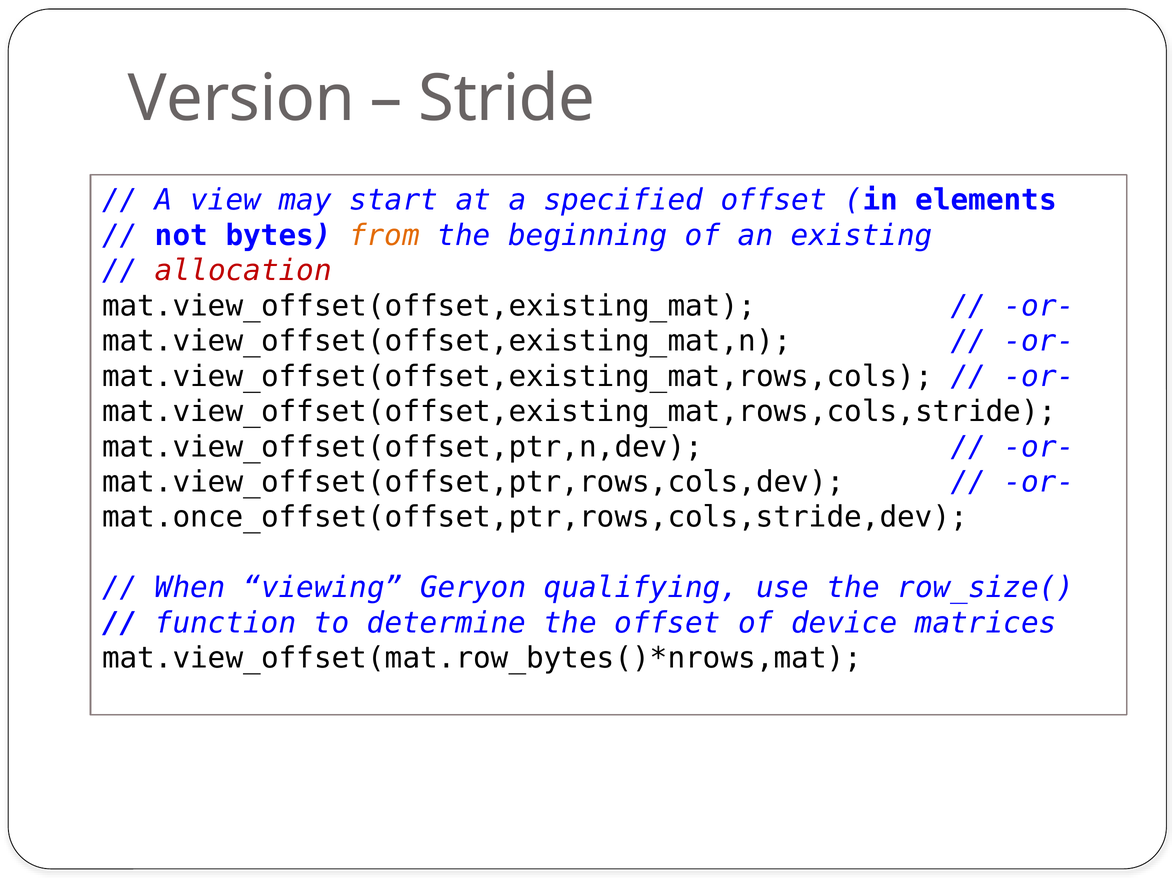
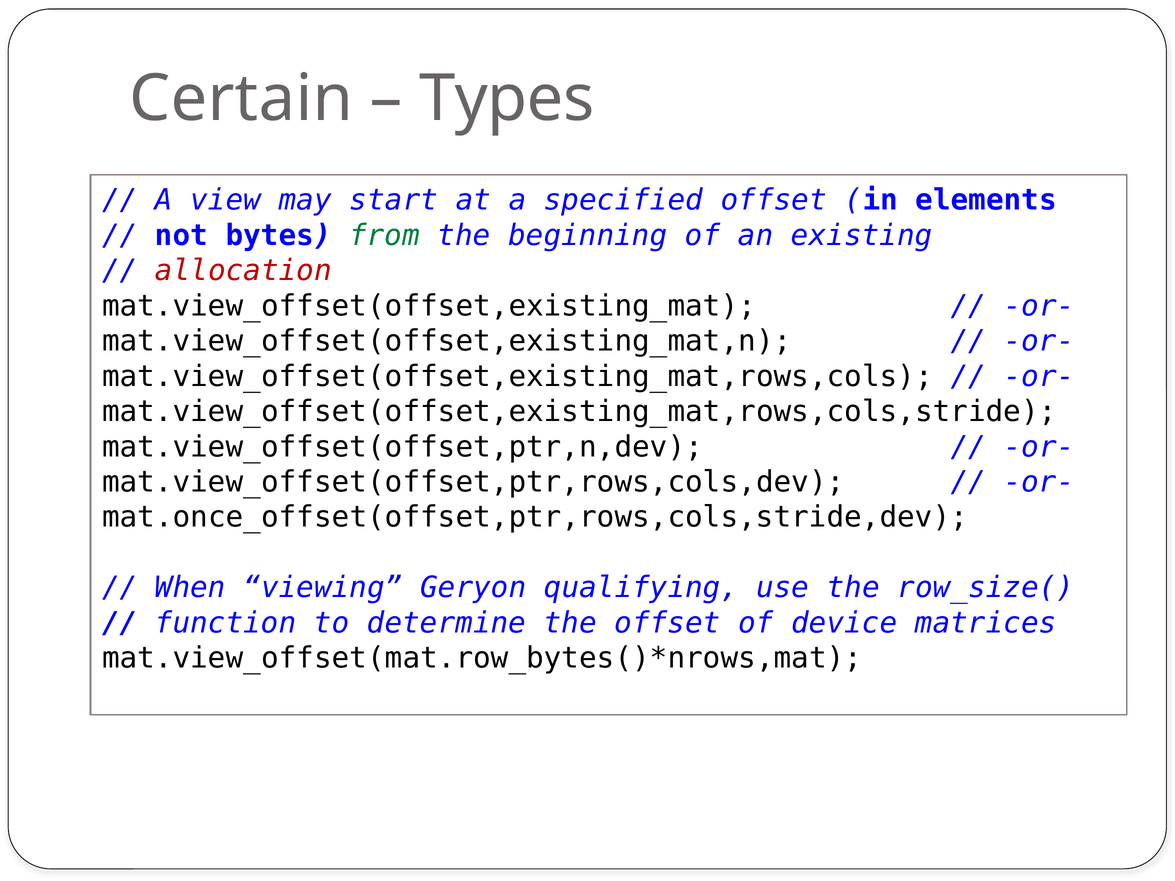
Version: Version -> Certain
Stride: Stride -> Types
from colour: orange -> green
